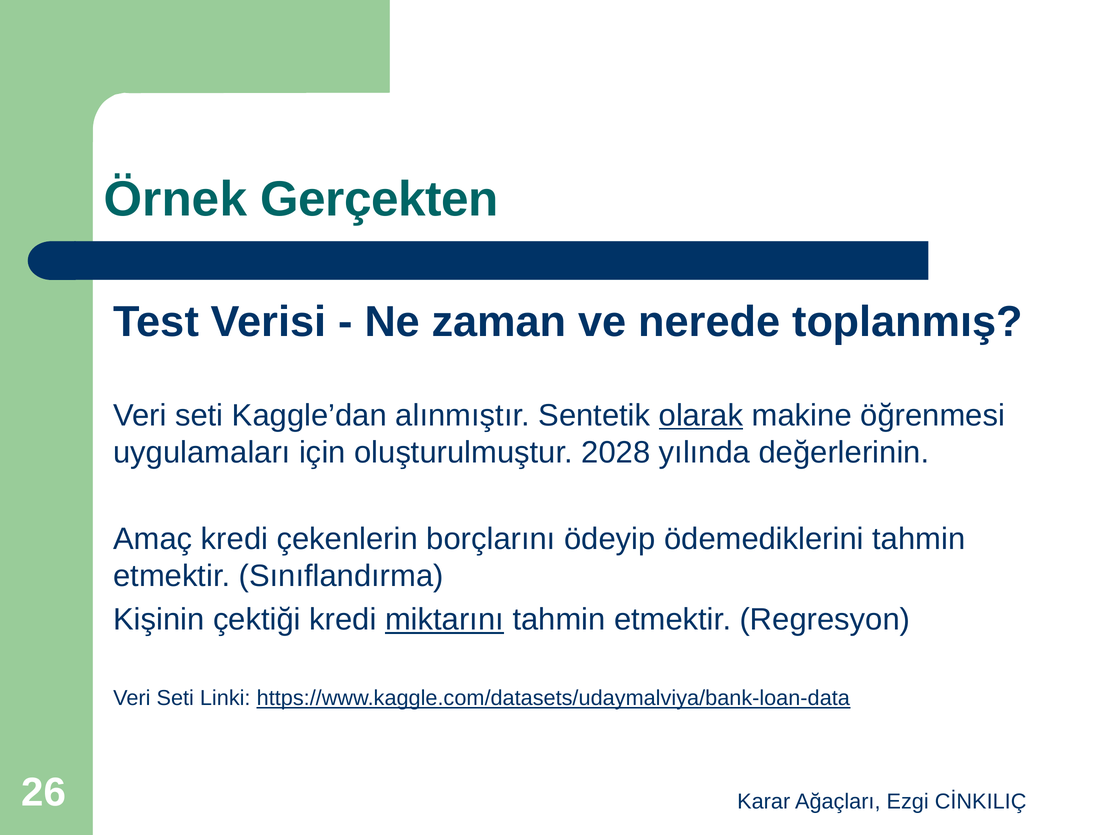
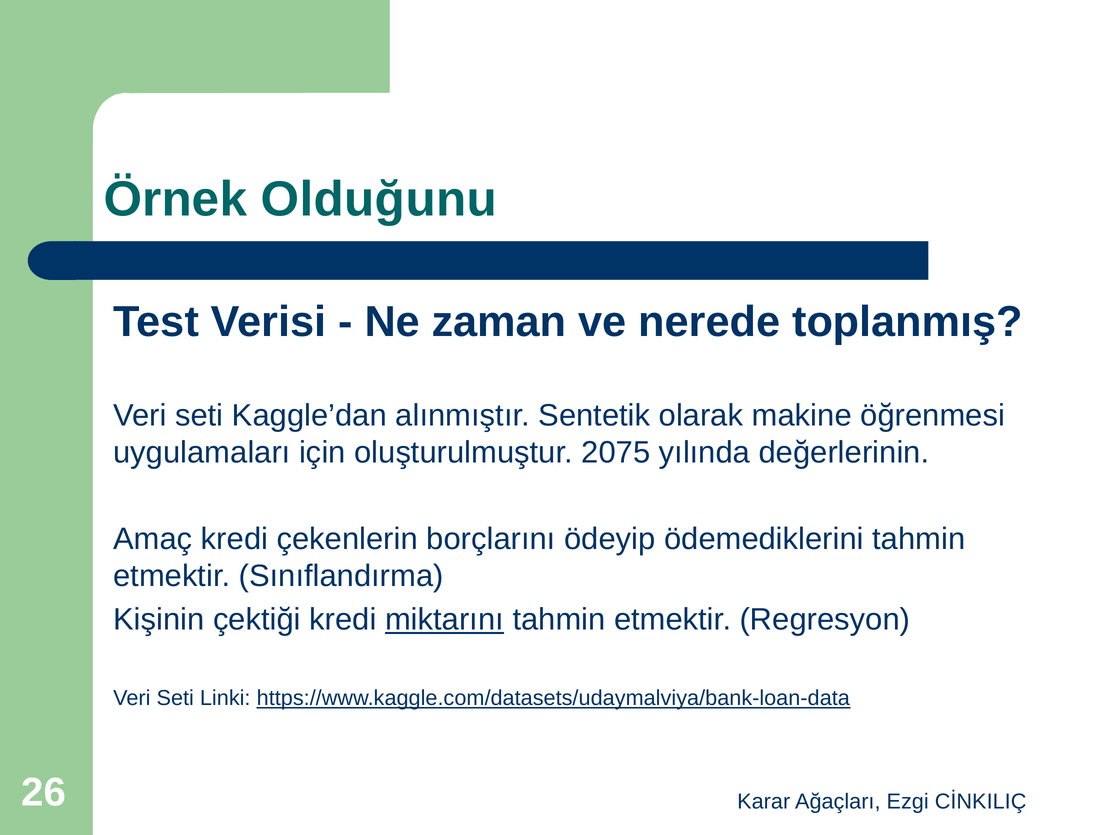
Gerçekten: Gerçekten -> Olduğunu
olarak underline: present -> none
2028: 2028 -> 2075
